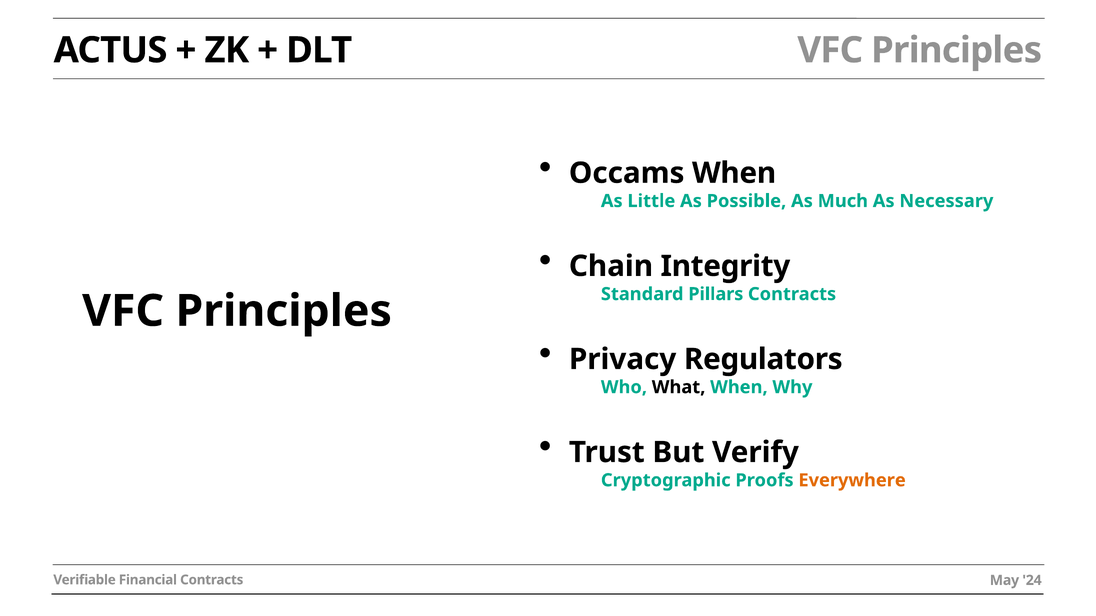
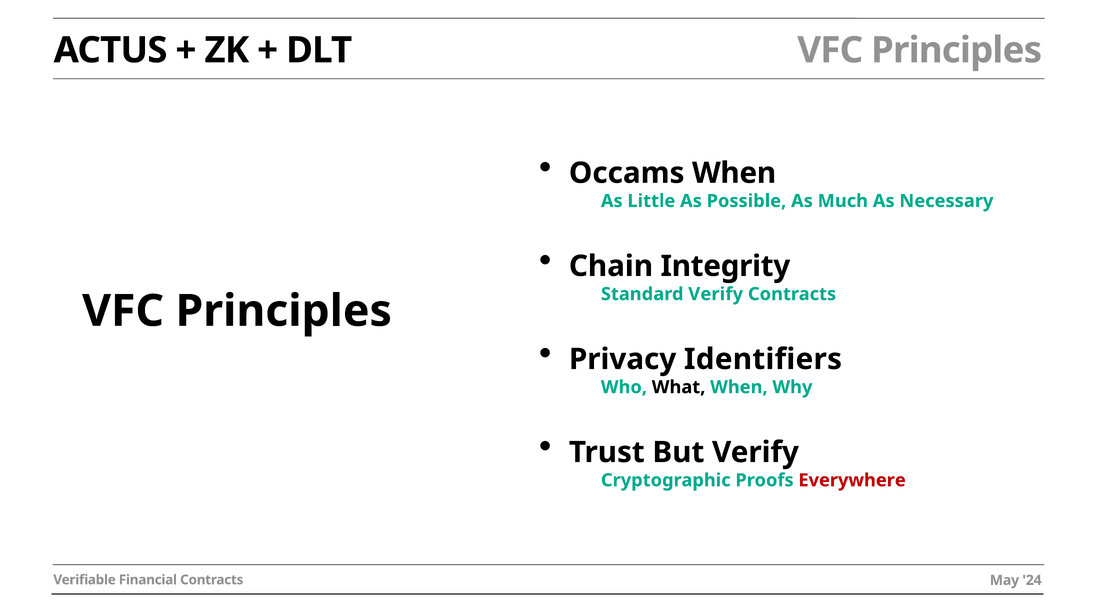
Standard Pillars: Pillars -> Verify
Regulators: Regulators -> Identifiers
Everywhere colour: orange -> red
